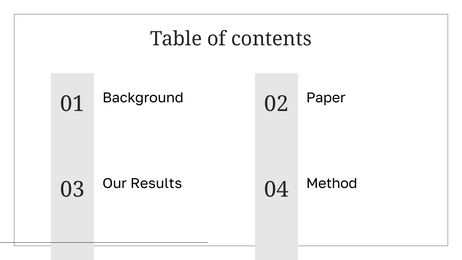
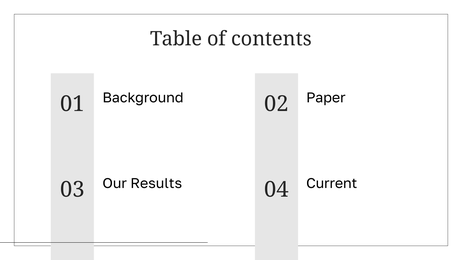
Method: Method -> Current
